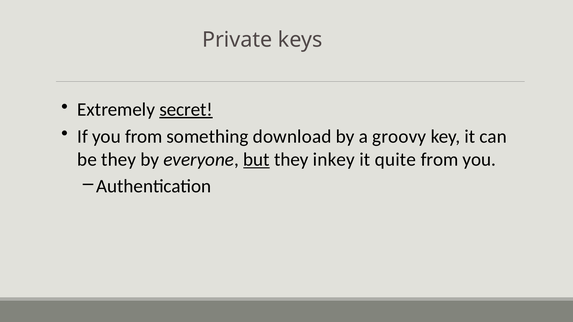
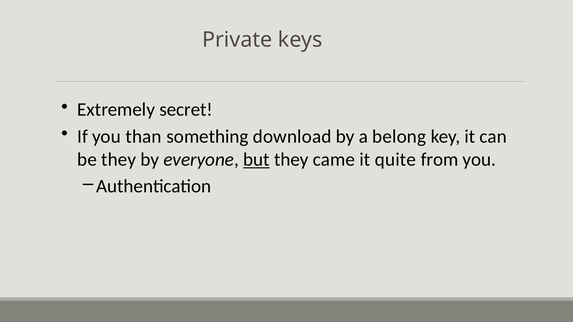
secret underline: present -> none
you from: from -> than
groovy: groovy -> belong
inkey: inkey -> came
